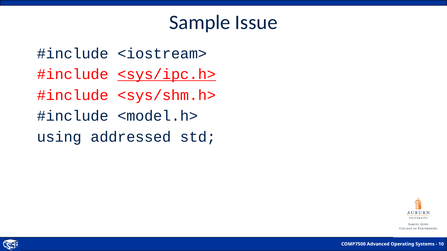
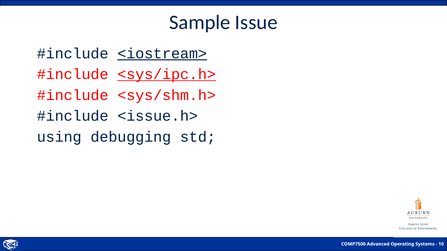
<iostream> underline: none -> present
<model.h>: <model.h> -> <issue.h>
addressed: addressed -> debugging
